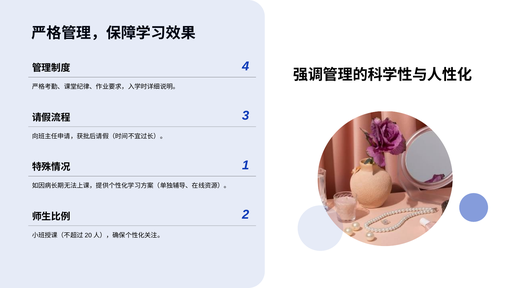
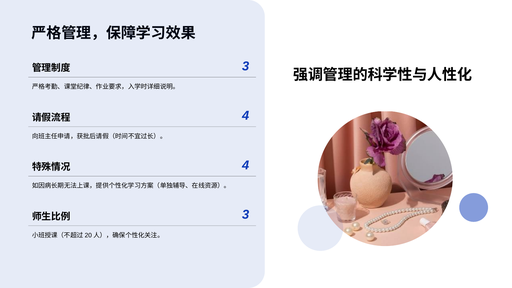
4 at (246, 66): 4 -> 3
3 at (246, 116): 3 -> 4
1 at (246, 165): 1 -> 4
2 at (246, 215): 2 -> 3
